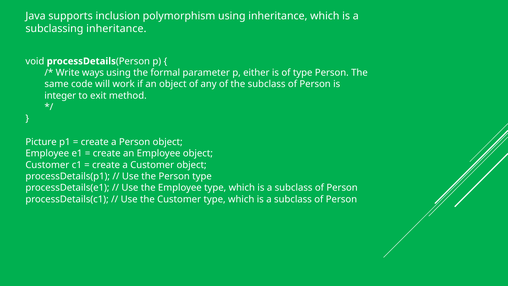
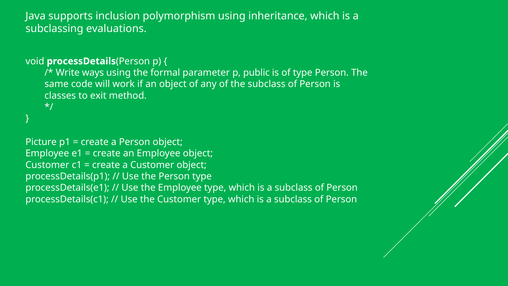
subclassing inheritance: inheritance -> evaluations
either: either -> public
integer: integer -> classes
